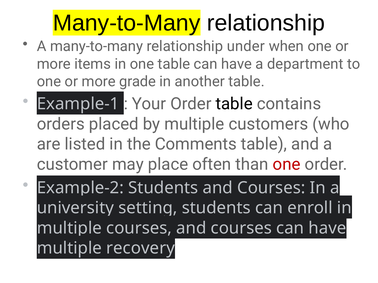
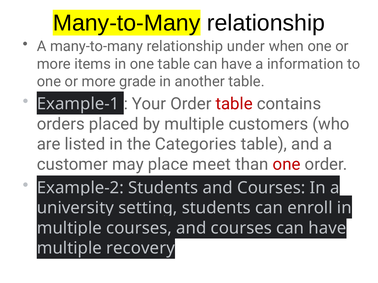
department: department -> information
table at (234, 104) colour: black -> red
Comments: Comments -> Categories
often: often -> meet
